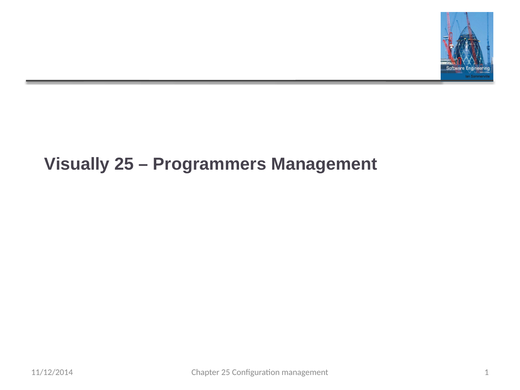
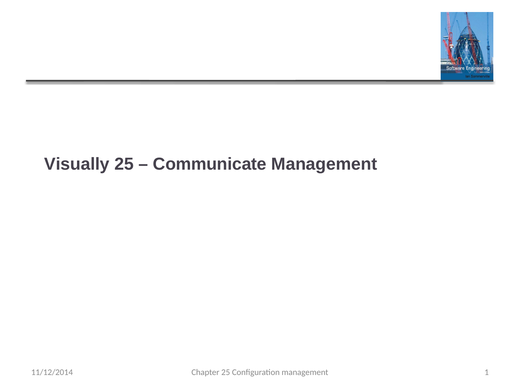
Programmers: Programmers -> Communicate
